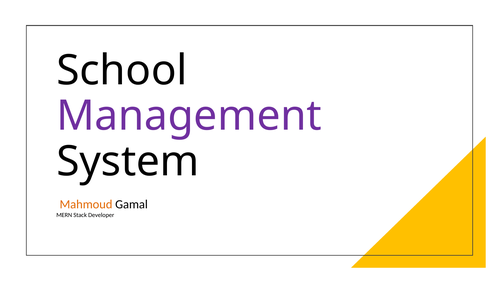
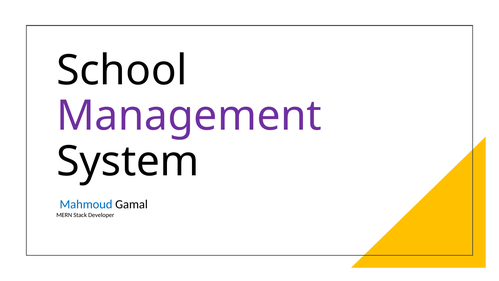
Mahmoud colour: orange -> blue
